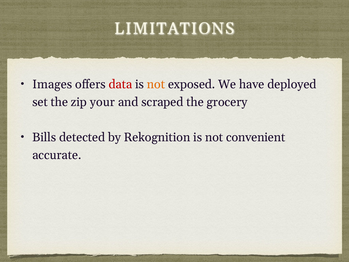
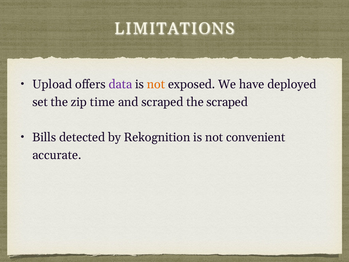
Images: Images -> Upload
data colour: red -> purple
your: your -> time
the grocery: grocery -> scraped
